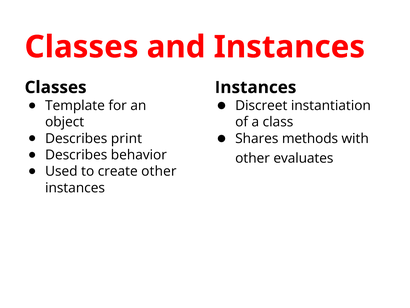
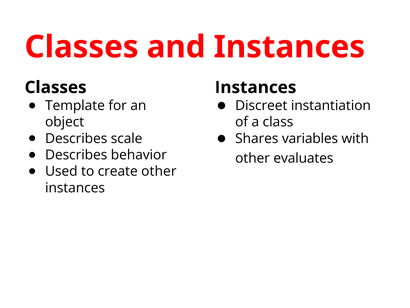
methods: methods -> variables
print: print -> scale
